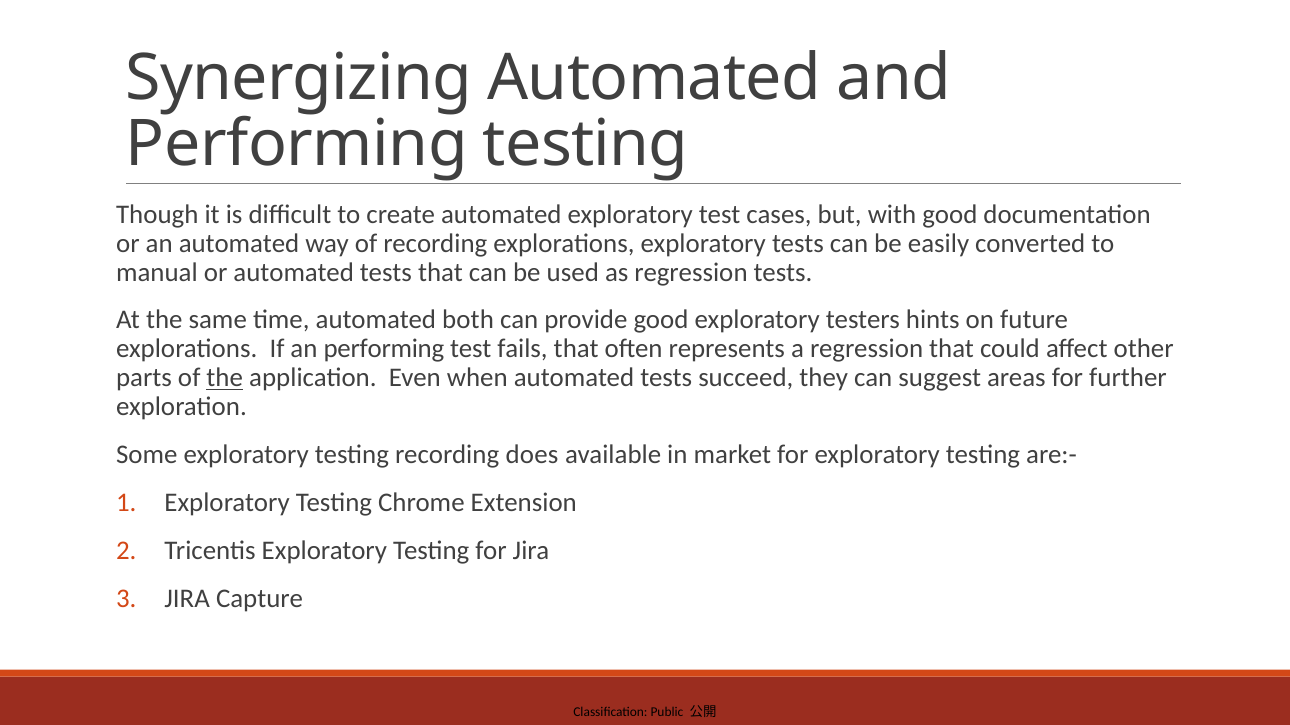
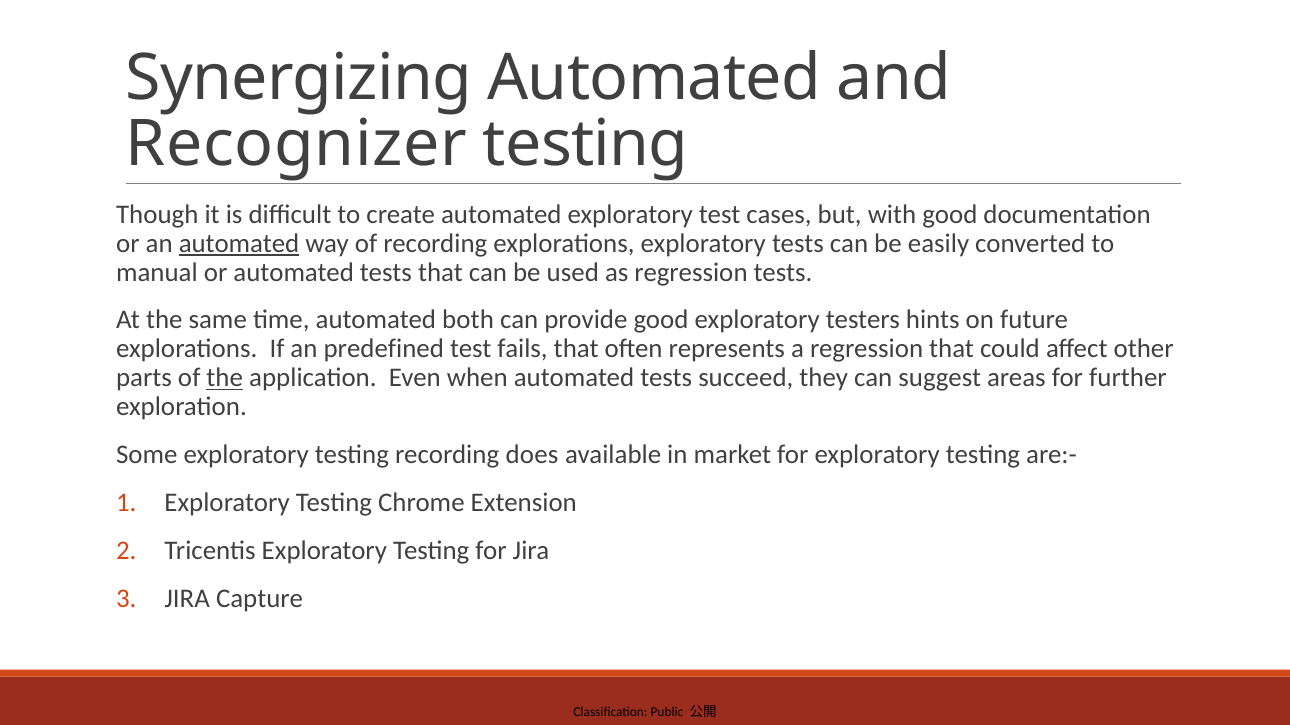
Performing at (297, 145): Performing -> Recognizer
automated at (239, 244) underline: none -> present
an performing: performing -> predefined
